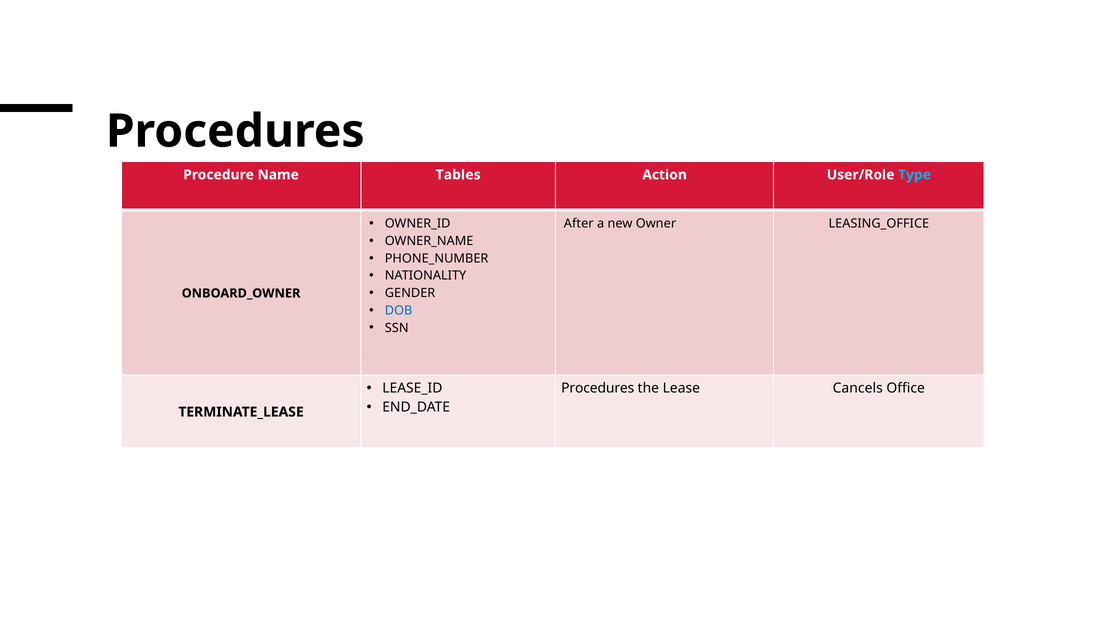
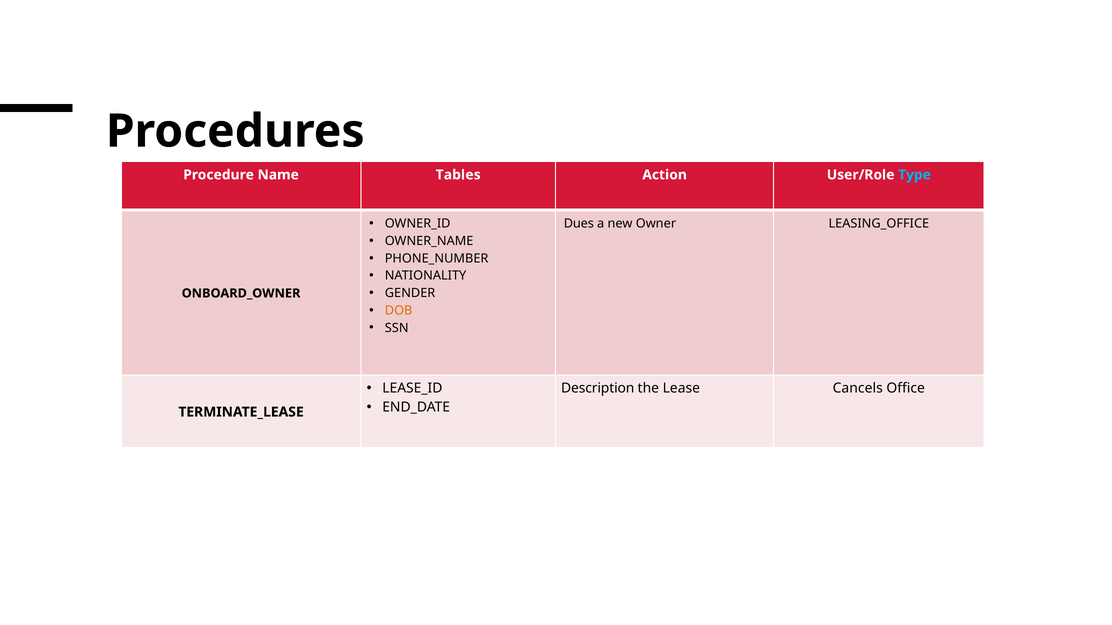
After: After -> Dues
DOB colour: blue -> orange
Procedures at (598, 388): Procedures -> Description
